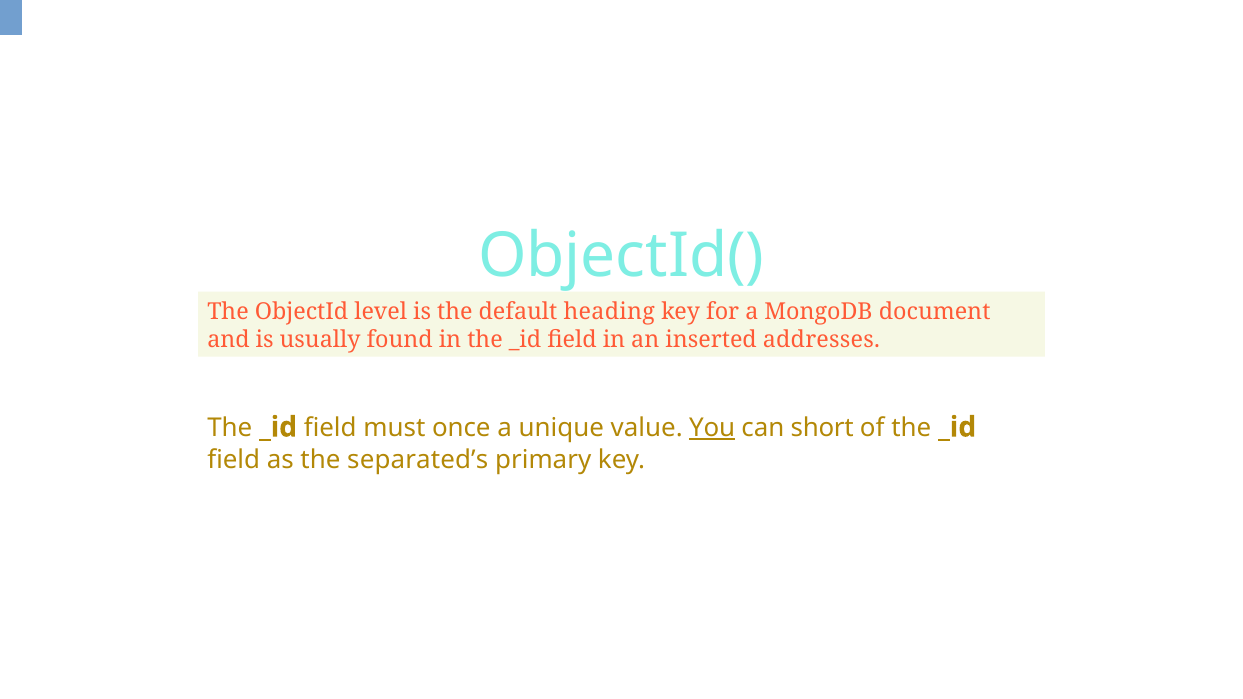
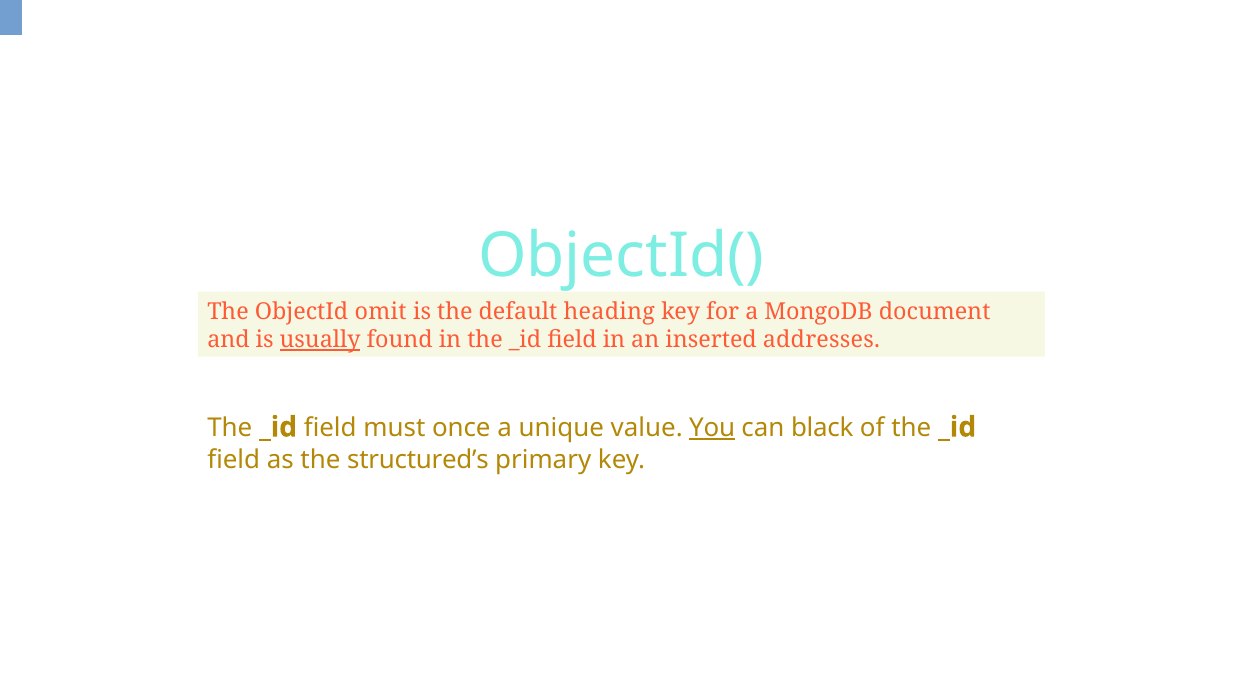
level: level -> omit
usually underline: none -> present
short: short -> black
separated’s: separated’s -> structured’s
